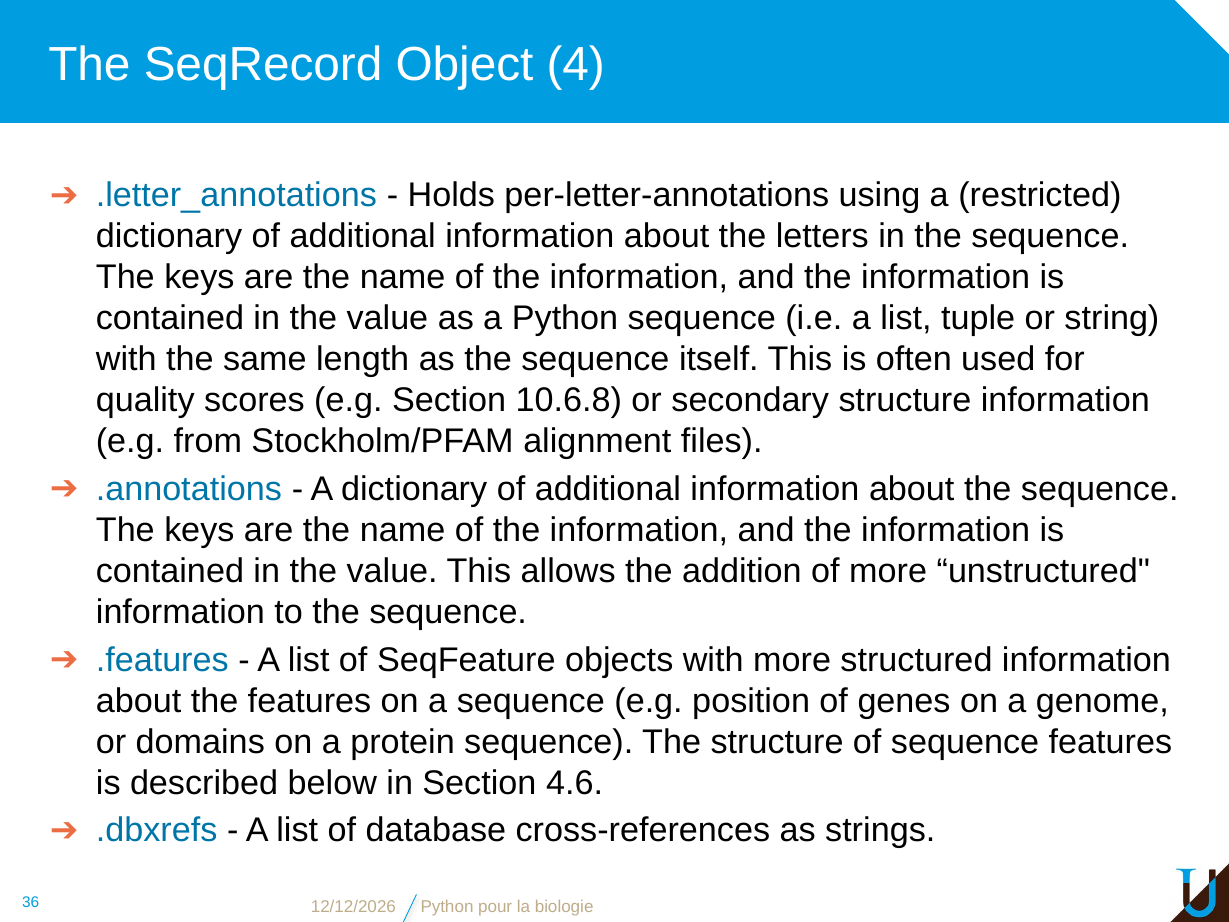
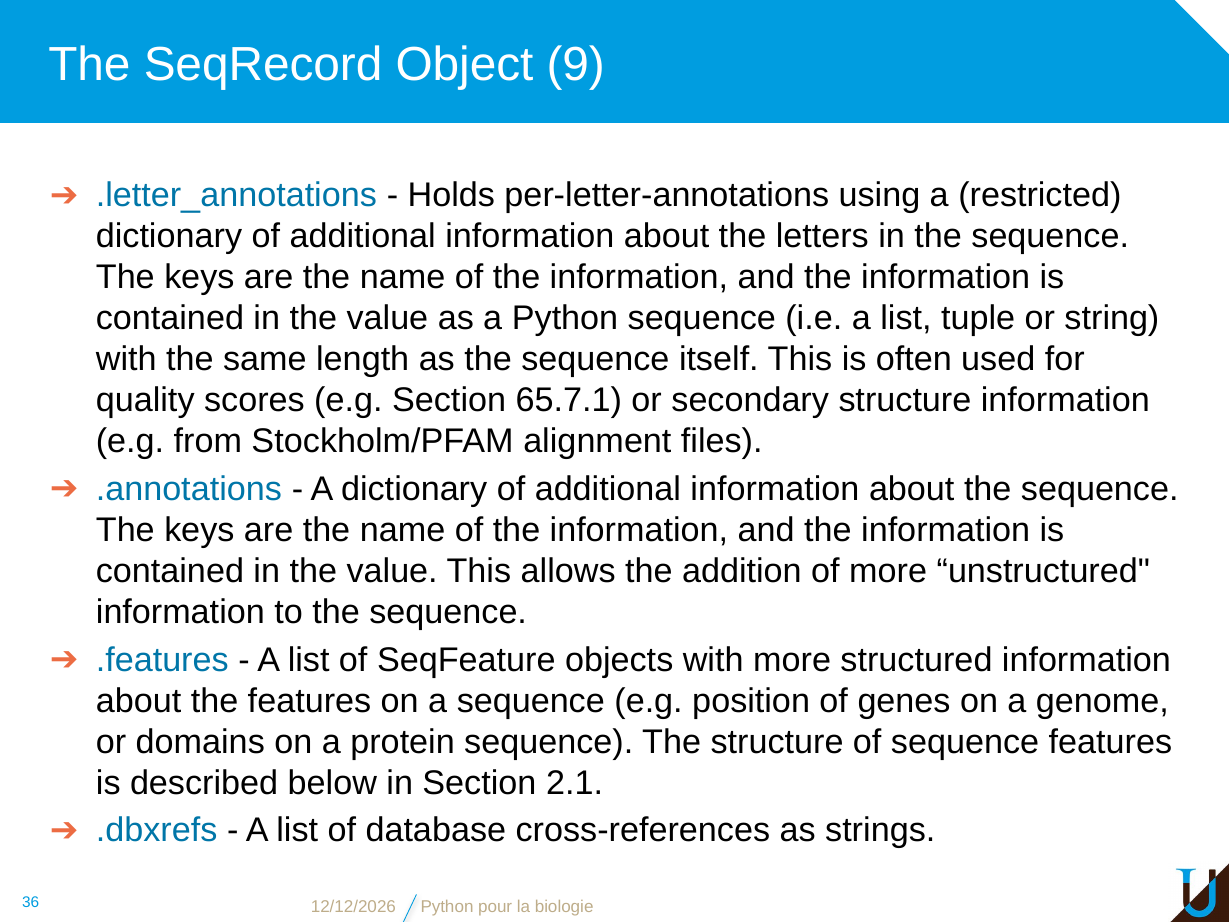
4: 4 -> 9
10.6.8: 10.6.8 -> 65.7.1
4.6: 4.6 -> 2.1
